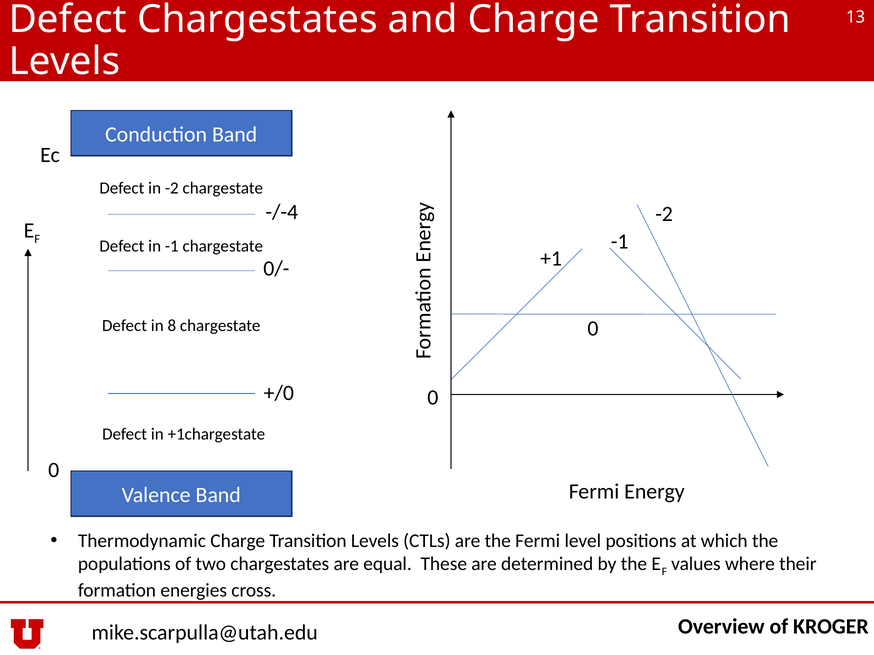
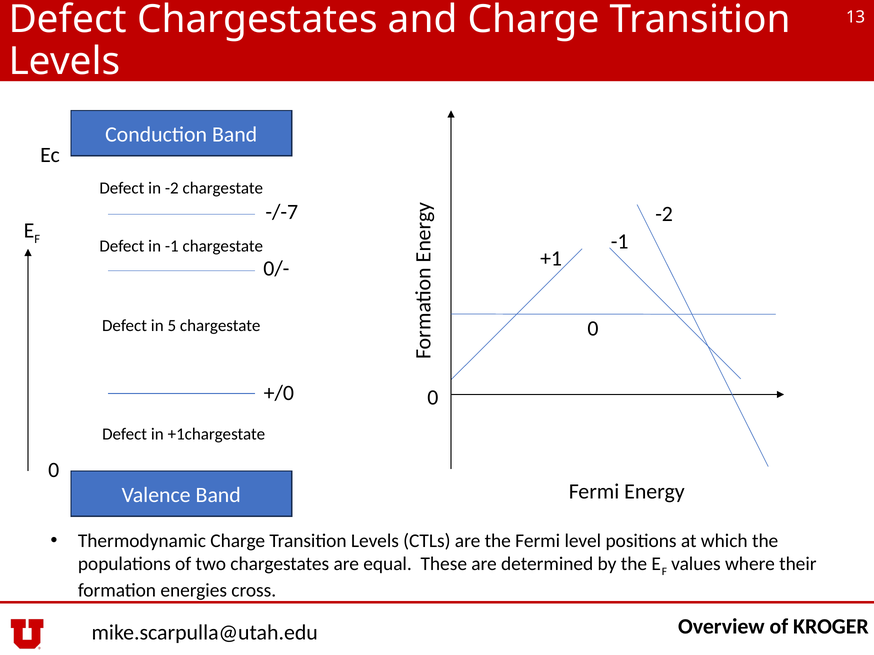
-/-4: -/-4 -> -/-7
8: 8 -> 5
